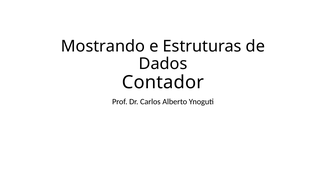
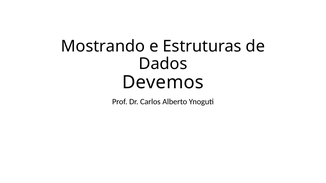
Contador: Contador -> Devemos
